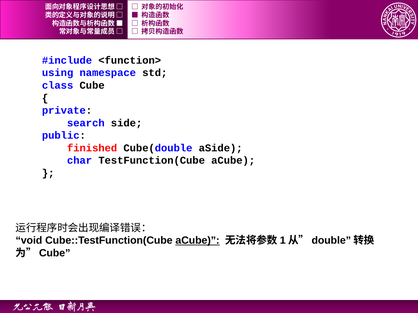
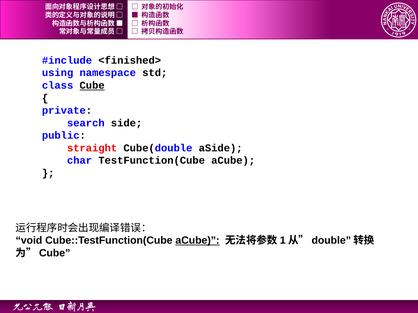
<function>: <function> -> <finished>
Cube underline: none -> present
finished: finished -> straight
